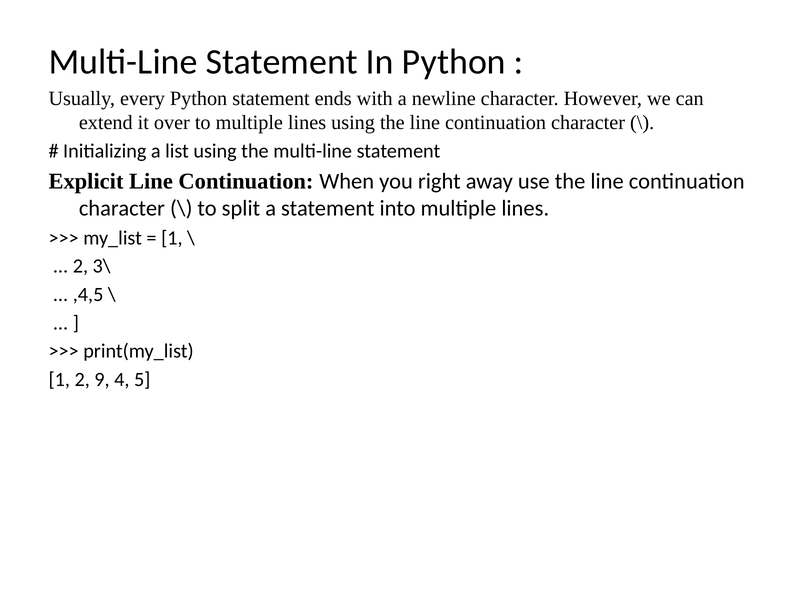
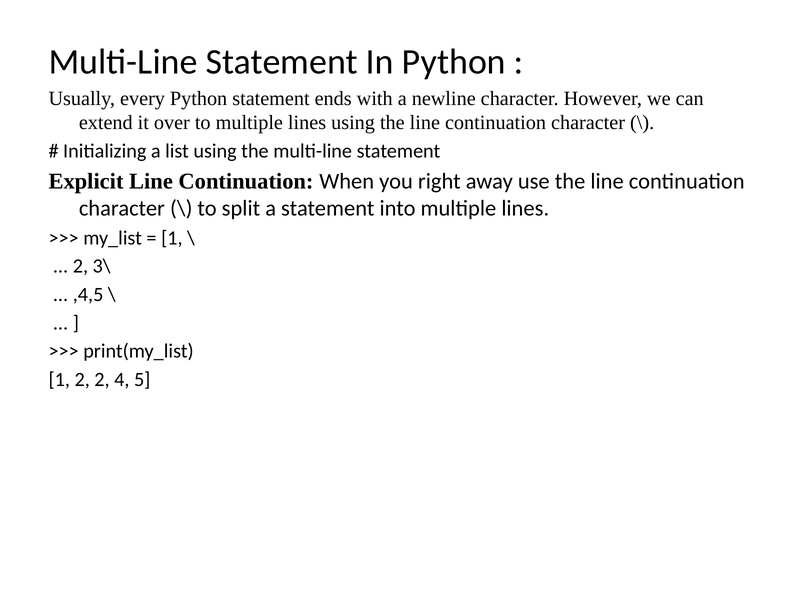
2 9: 9 -> 2
